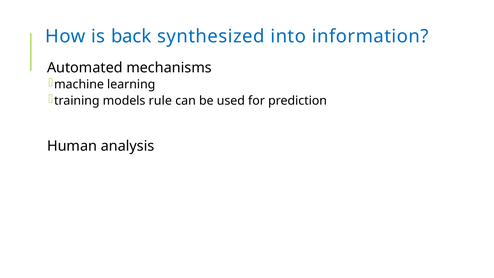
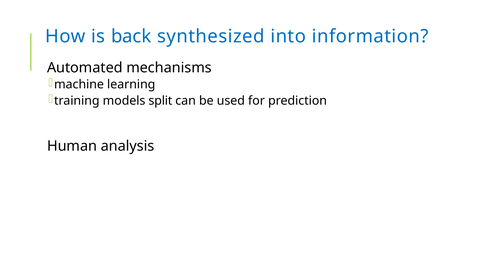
rule: rule -> split
